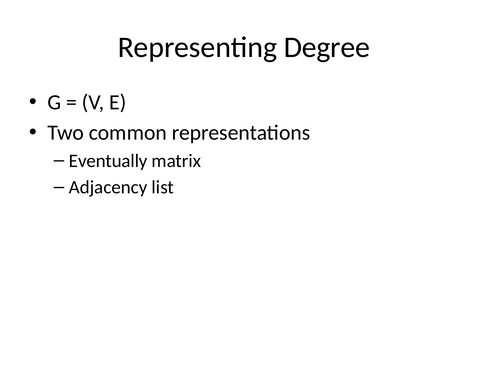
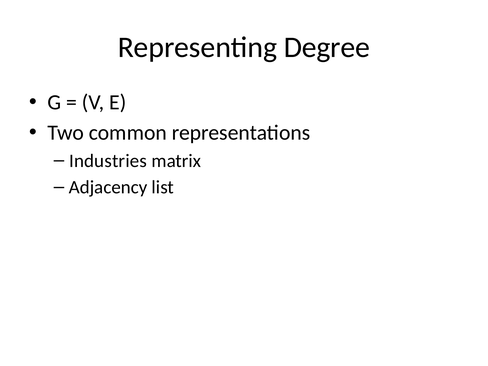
Eventually: Eventually -> Industries
